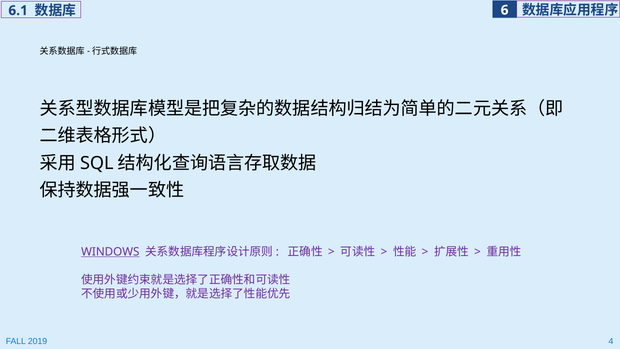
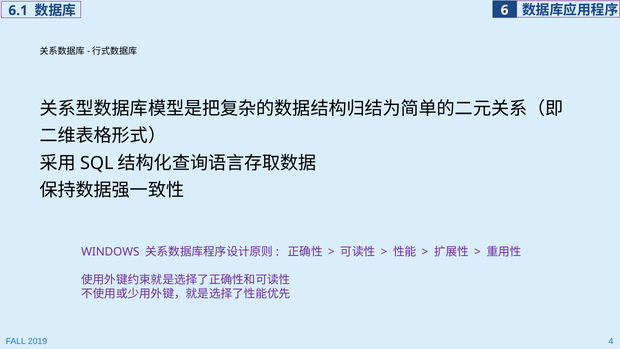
WINDOWS underline: present -> none
